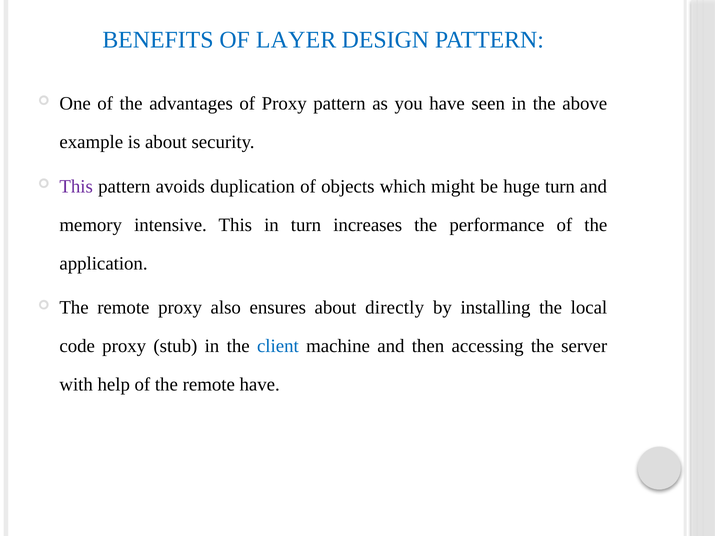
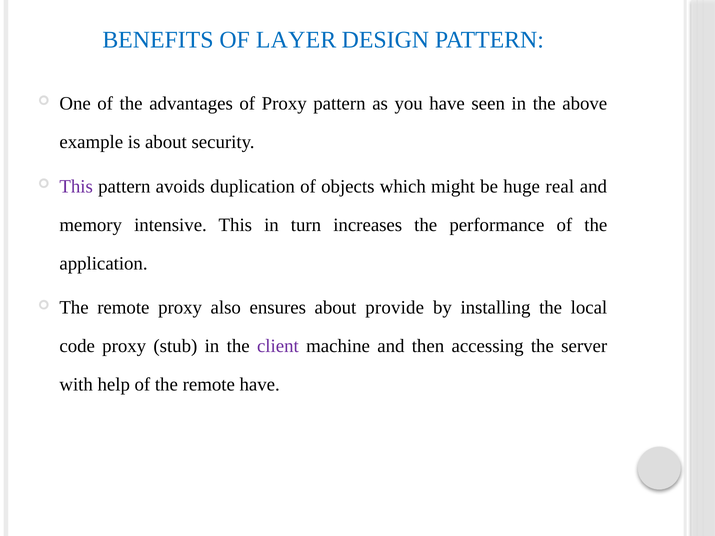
huge turn: turn -> real
directly: directly -> provide
client colour: blue -> purple
